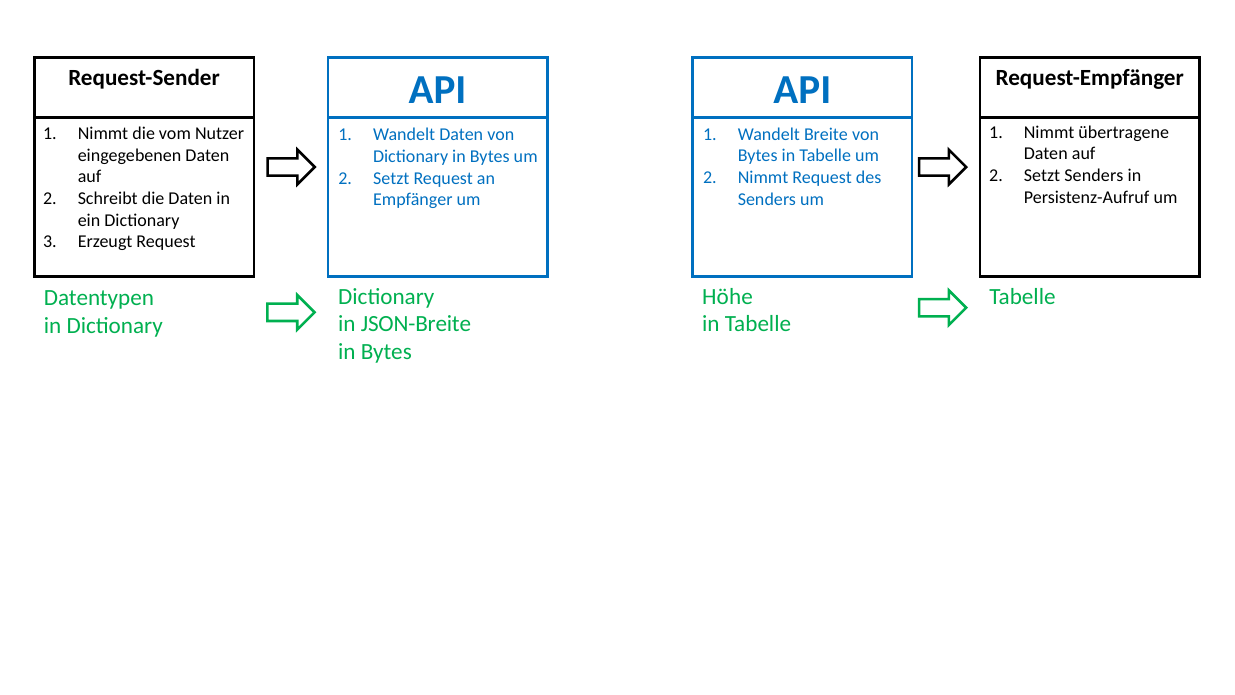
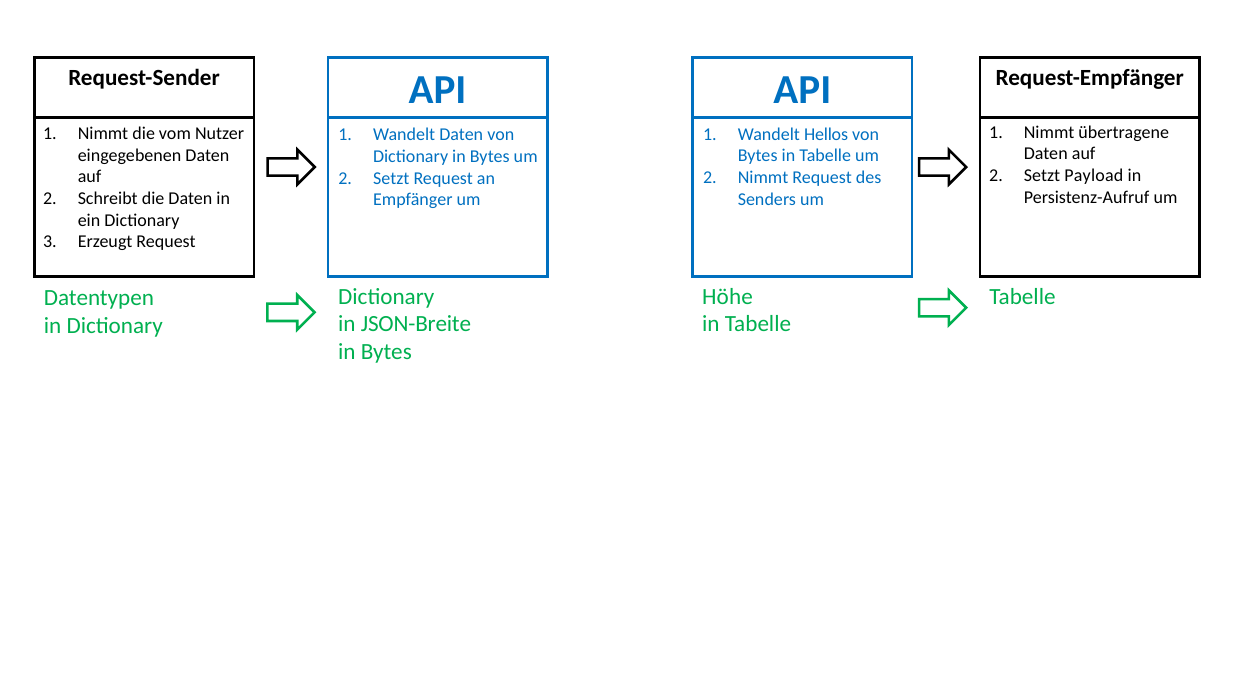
Breite: Breite -> Hellos
Setzt Senders: Senders -> Payload
